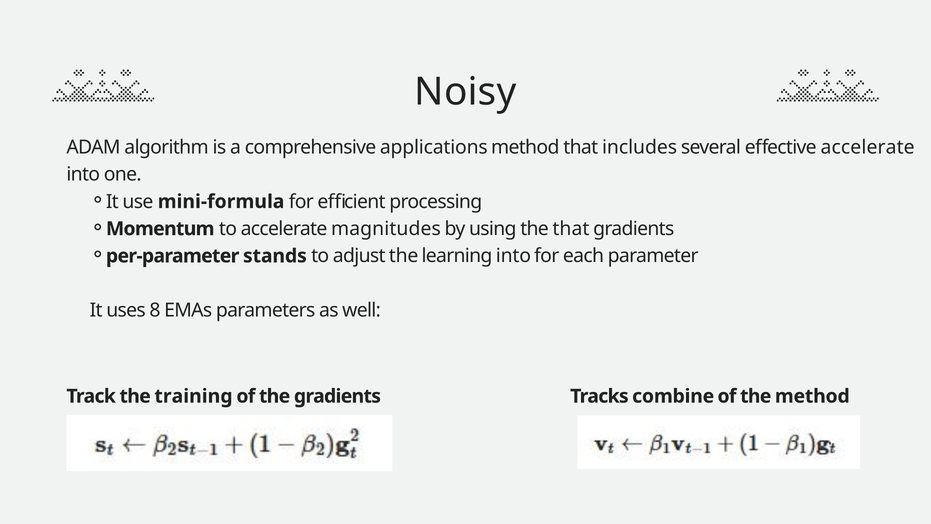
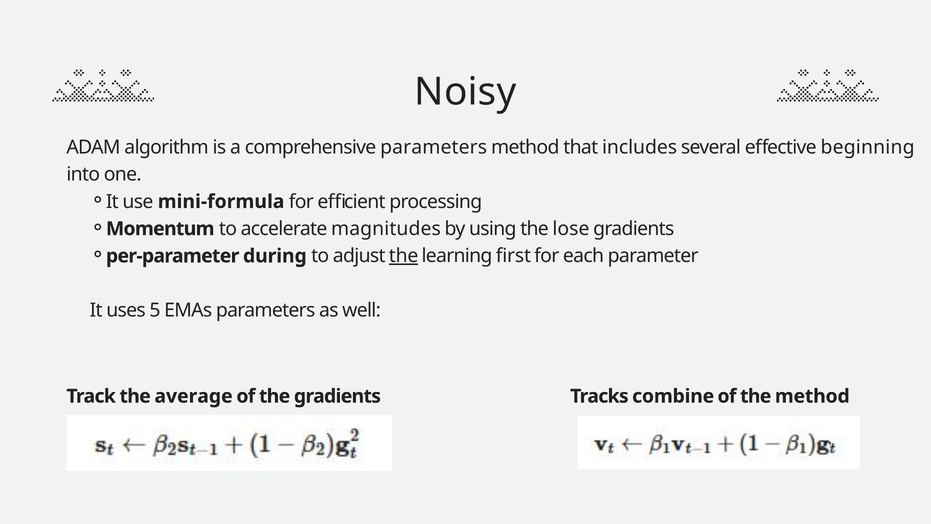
comprehensive applications: applications -> parameters
effective accelerate: accelerate -> beginning
the that: that -> lose
stands: stands -> during
the at (404, 256) underline: none -> present
learning into: into -> first
8: 8 -> 5
training: training -> average
